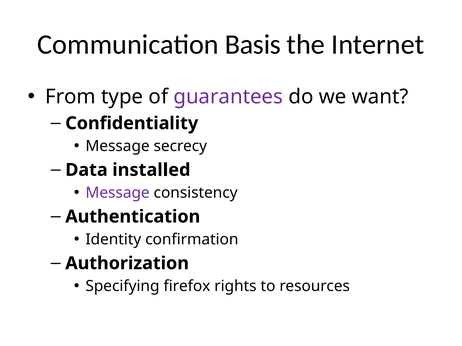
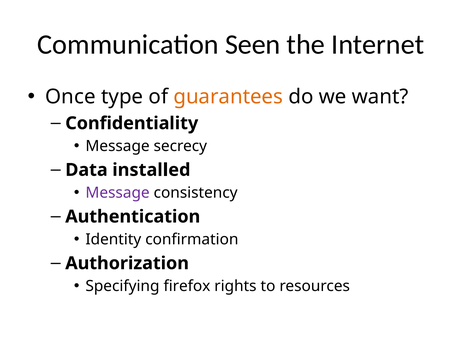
Basis: Basis -> Seen
From: From -> Once
guarantees colour: purple -> orange
